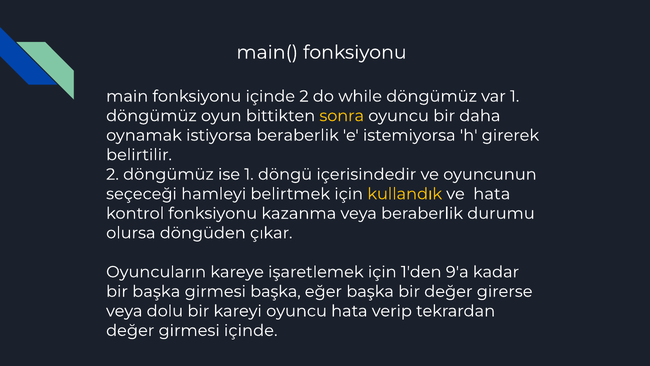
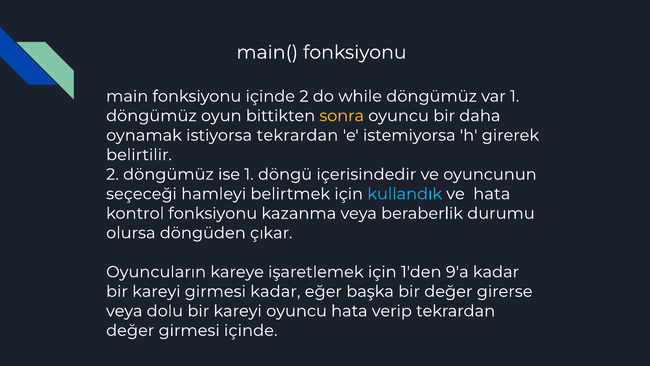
istiyorsa beraberlik: beraberlik -> tekrardan
kullandık colour: yellow -> light blue
başka at (156, 291): başka -> kareyi
girmesi başka: başka -> kadar
